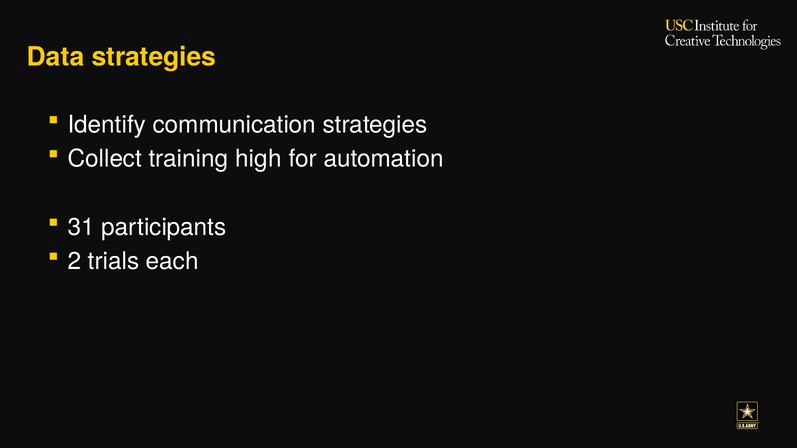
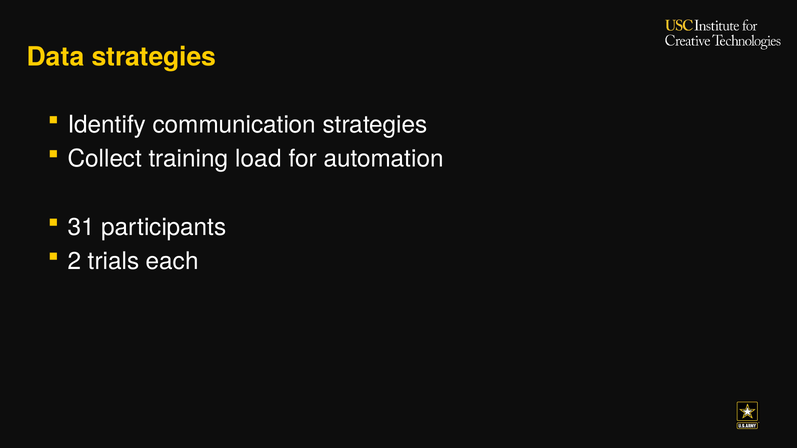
high: high -> load
